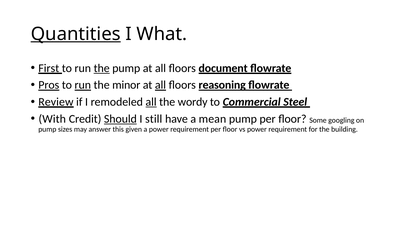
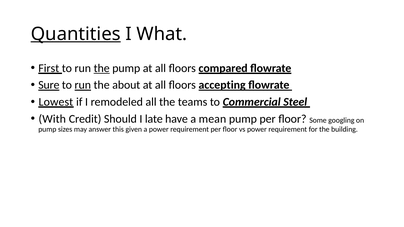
document: document -> compared
Pros: Pros -> Sure
minor: minor -> about
all at (161, 85) underline: present -> none
reasoning: reasoning -> accepting
Review: Review -> Lowest
all at (151, 102) underline: present -> none
wordy: wordy -> teams
Should underline: present -> none
still: still -> late
